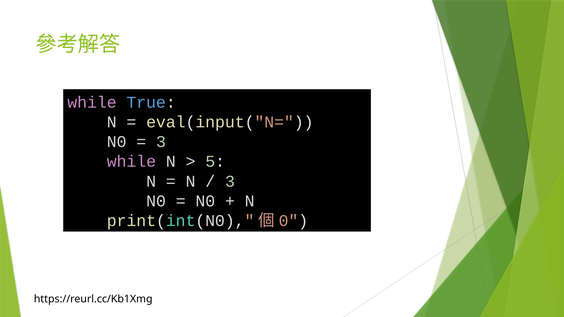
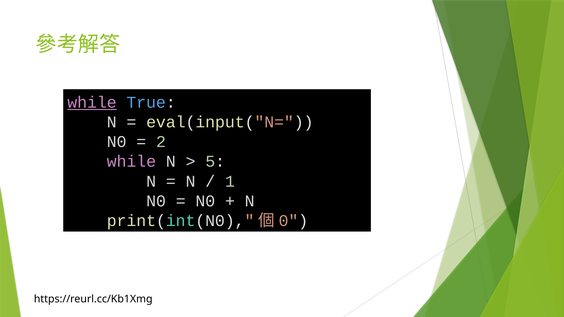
while at (92, 102) underline: none -> present
3 at (161, 142): 3 -> 2
3 at (230, 181): 3 -> 1
